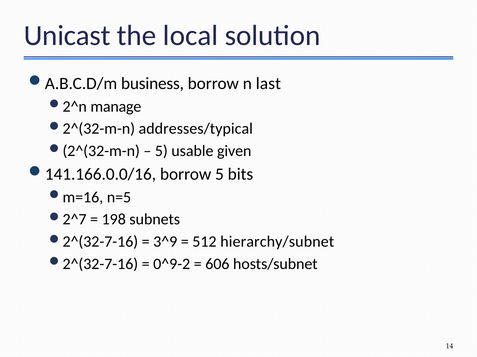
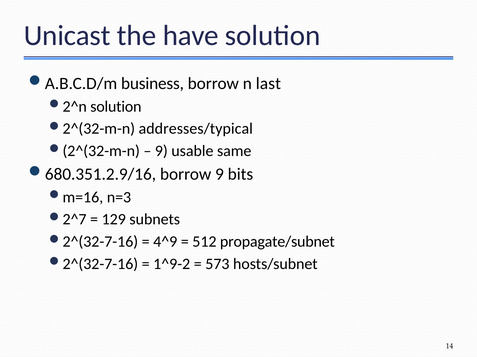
local: local -> have
manage at (116, 107): manage -> solution
5 at (161, 151): 5 -> 9
given: given -> same
141.166.0.0/16: 141.166.0.0/16 -> 680.351.2.9/16
borrow 5: 5 -> 9
n=5: n=5 -> n=3
198: 198 -> 129
3^9: 3^9 -> 4^9
hierarchy/subnet: hierarchy/subnet -> propagate/subnet
0^9-2: 0^9-2 -> 1^9-2
606: 606 -> 573
